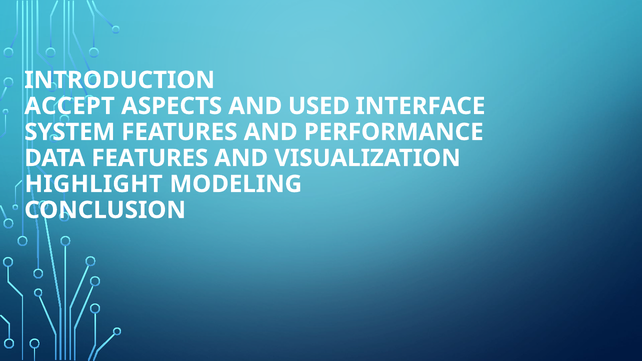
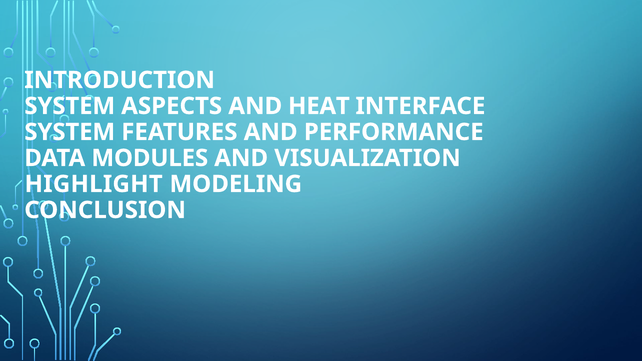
ACCEPT at (70, 106): ACCEPT -> SYSTEM
USED: USED -> HEAT
DATA FEATURES: FEATURES -> MODULES
